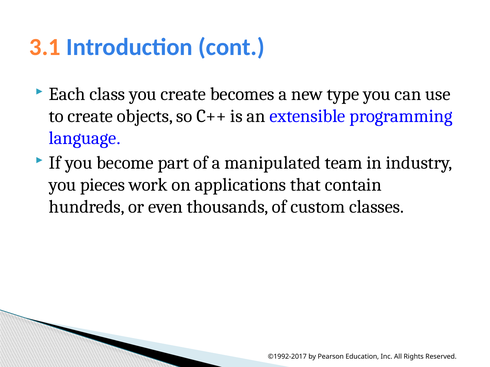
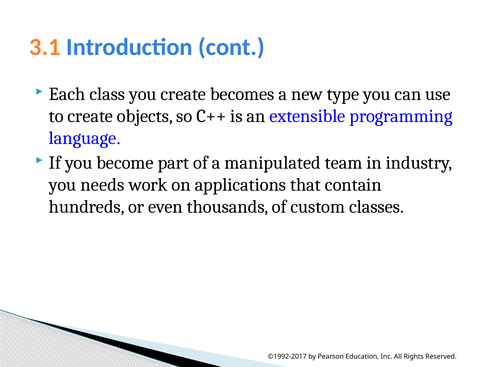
pieces: pieces -> needs
